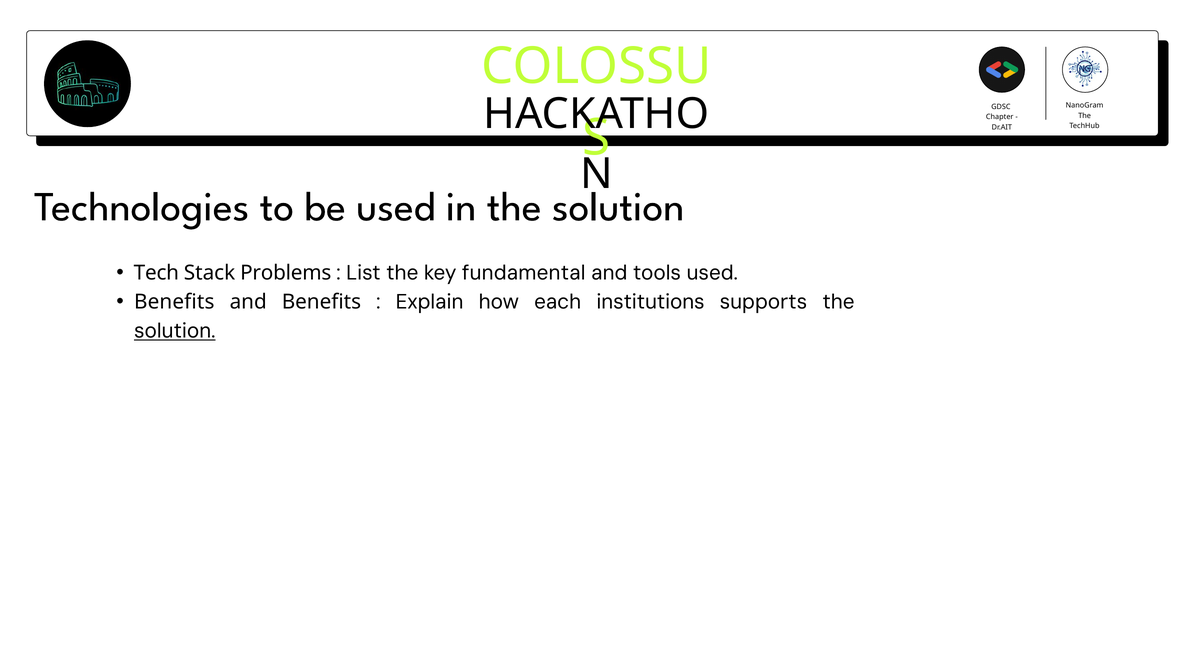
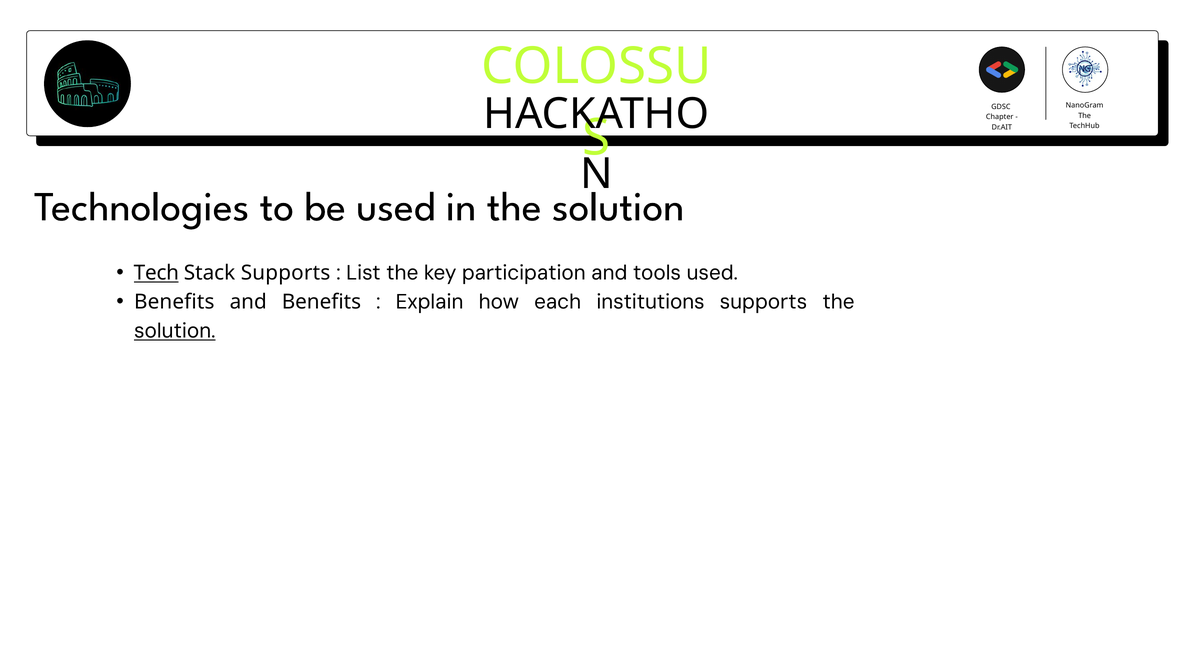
Tech underline: none -> present
Stack Problems: Problems -> Supports
fundamental: fundamental -> participation
